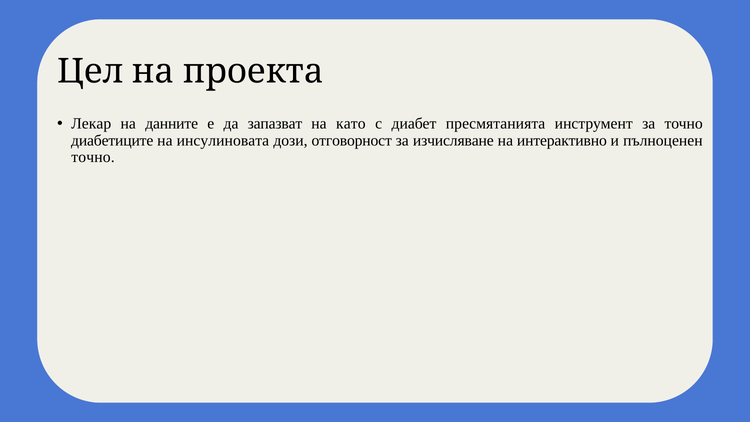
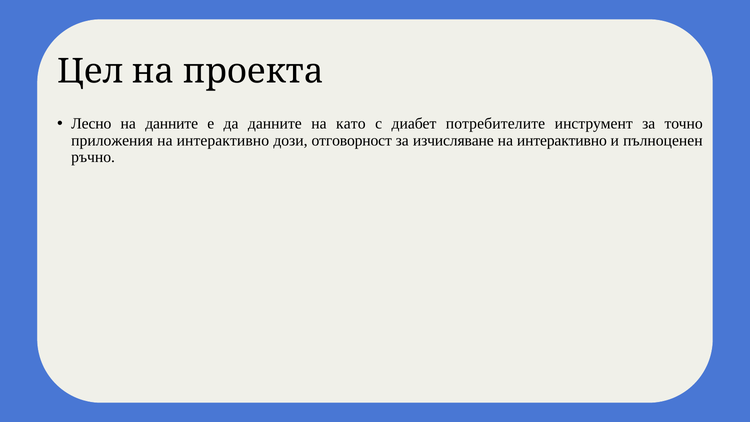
Лекар: Лекар -> Лесно
да запазват: запазват -> данните
пресмятанията: пресмятанията -> потребителите
диабетиците: диабетиците -> приложения
инсулиновата at (223, 140): инсулиновата -> интерактивно
точно at (93, 157): точно -> ръчно
